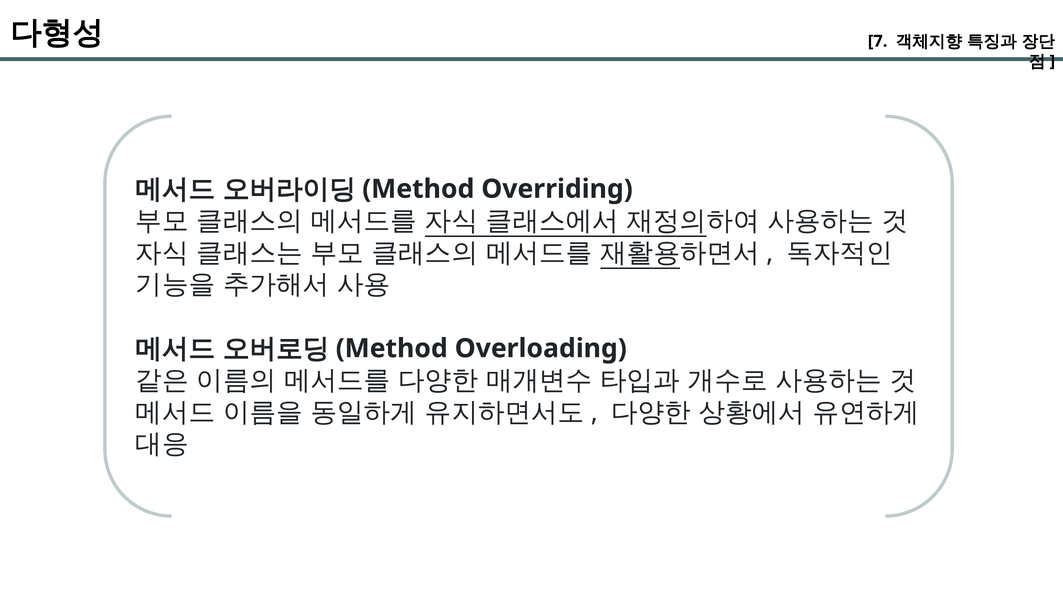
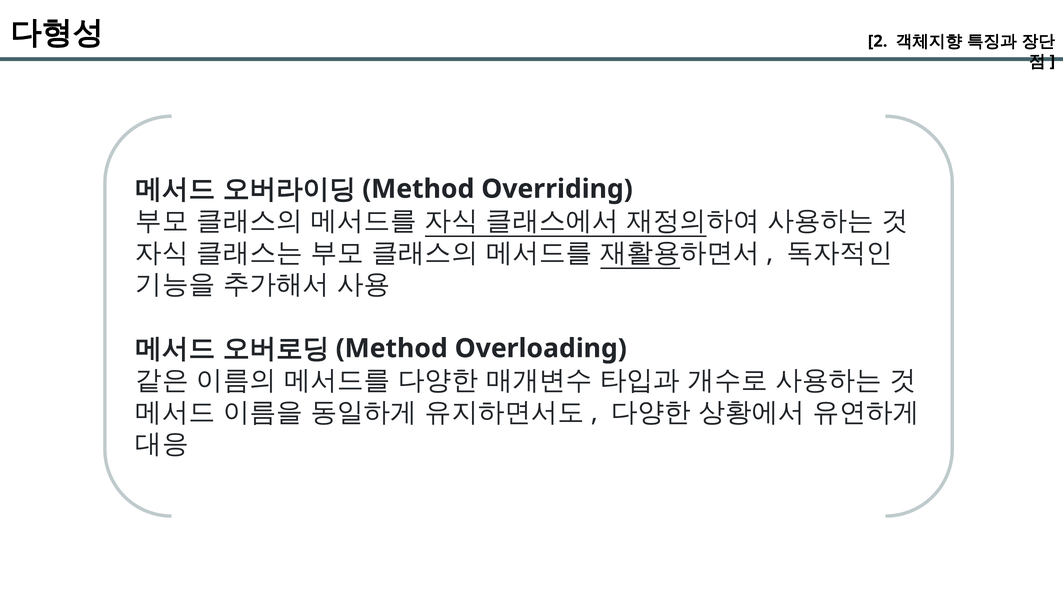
7: 7 -> 2
